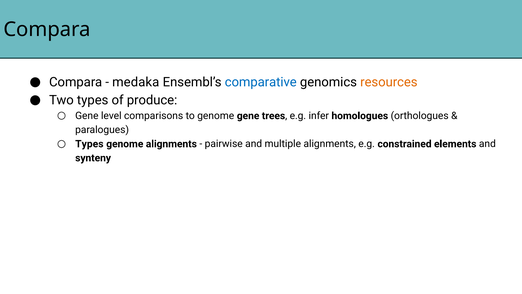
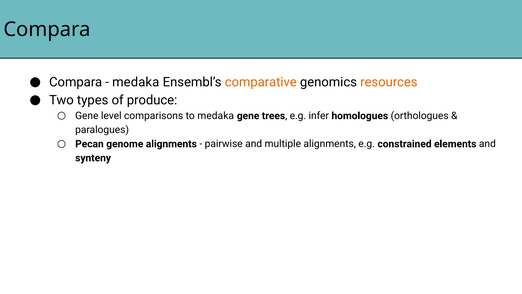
comparative colour: blue -> orange
to genome: genome -> medaka
Types at (89, 144): Types -> Pecan
